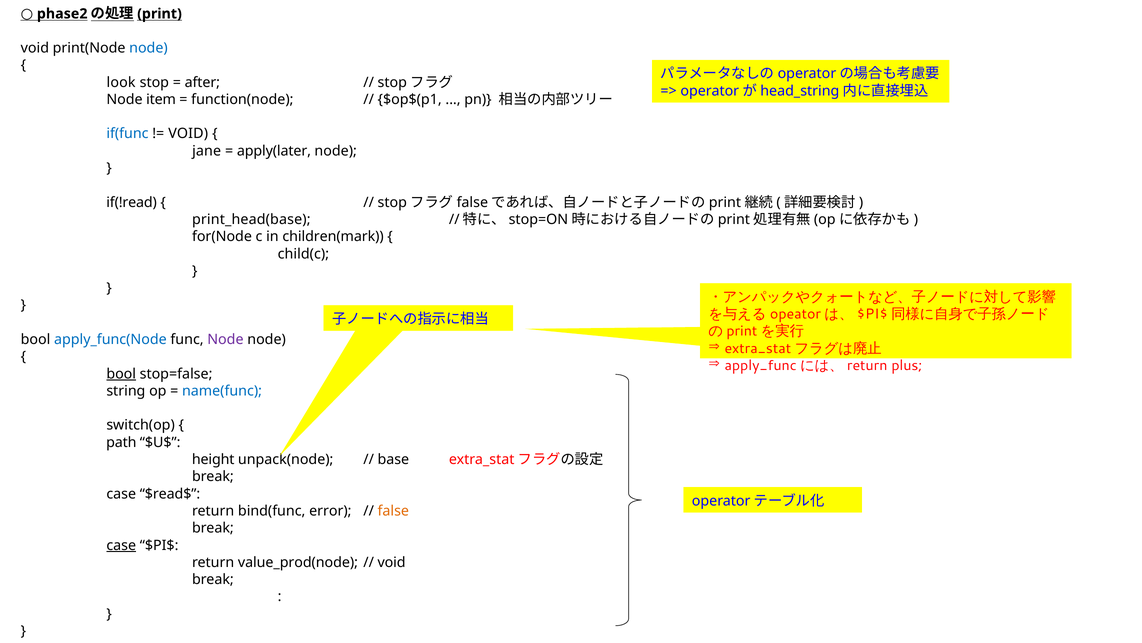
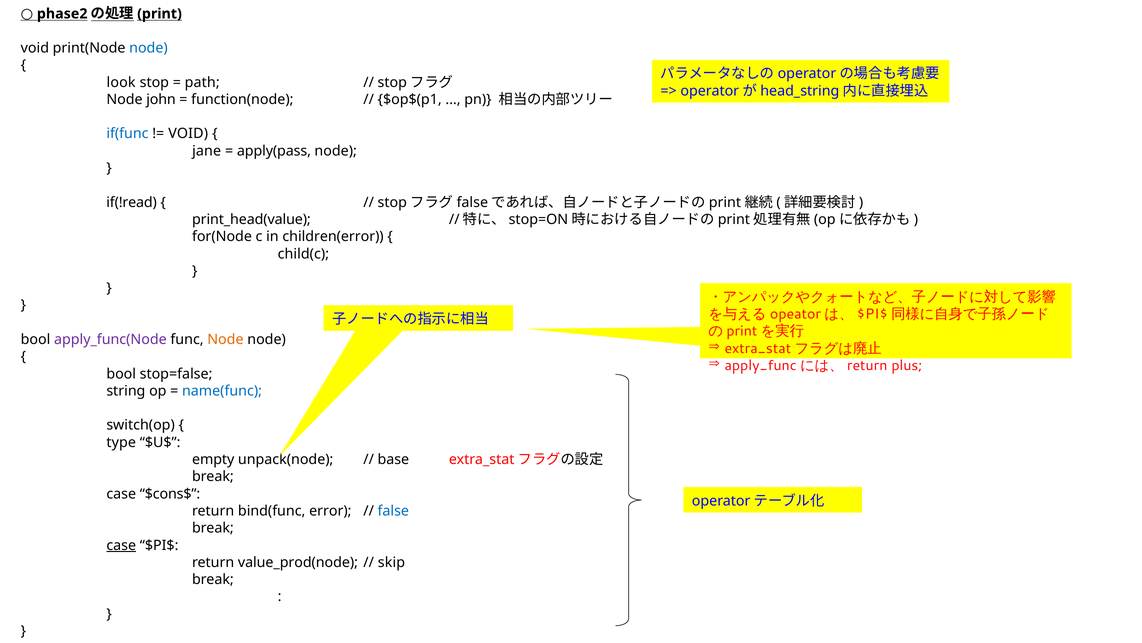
after: after -> path
item: item -> john
apply(later: apply(later -> apply(pass
print_head(base: print_head(base -> print_head(value
children(mark: children(mark -> children(error
apply_func(Node colour: blue -> purple
Node at (225, 339) colour: purple -> orange
bool at (121, 373) underline: present -> none
path: path -> type
height: height -> empty
$read$: $read$ -> $cons$
false colour: orange -> blue
void at (392, 562): void -> skip
